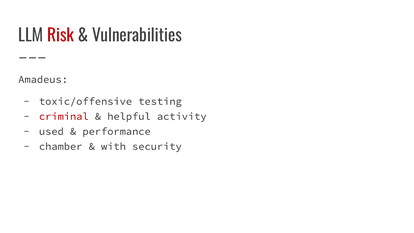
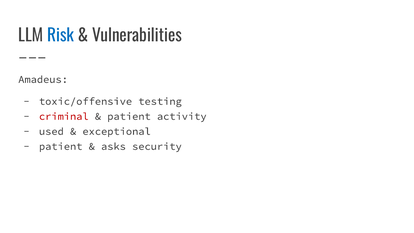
Risk colour: red -> blue
helpful at (129, 116): helpful -> patient
performance: performance -> exceptional
chamber at (61, 146): chamber -> patient
with: with -> asks
